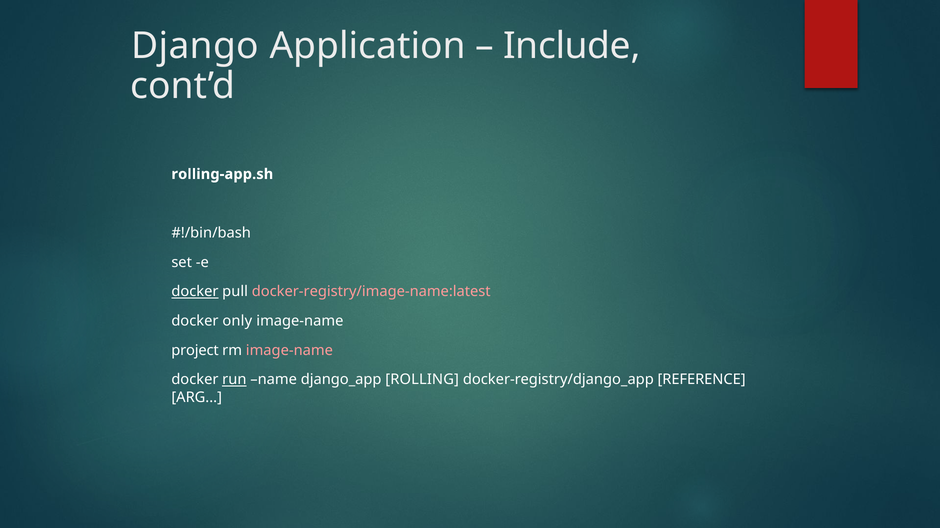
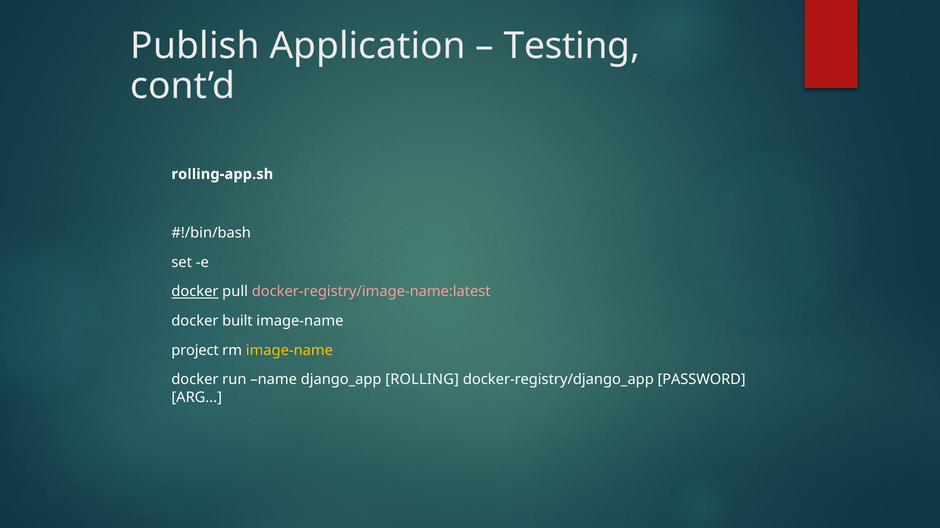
Django: Django -> Publish
Include: Include -> Testing
only: only -> built
image-name at (289, 351) colour: pink -> yellow
run underline: present -> none
REFERENCE: REFERENCE -> PASSWORD
